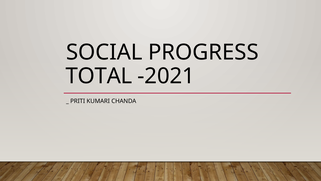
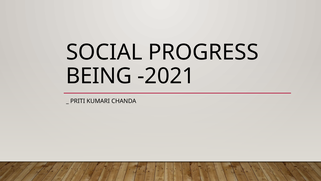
TOTAL: TOTAL -> BEING
